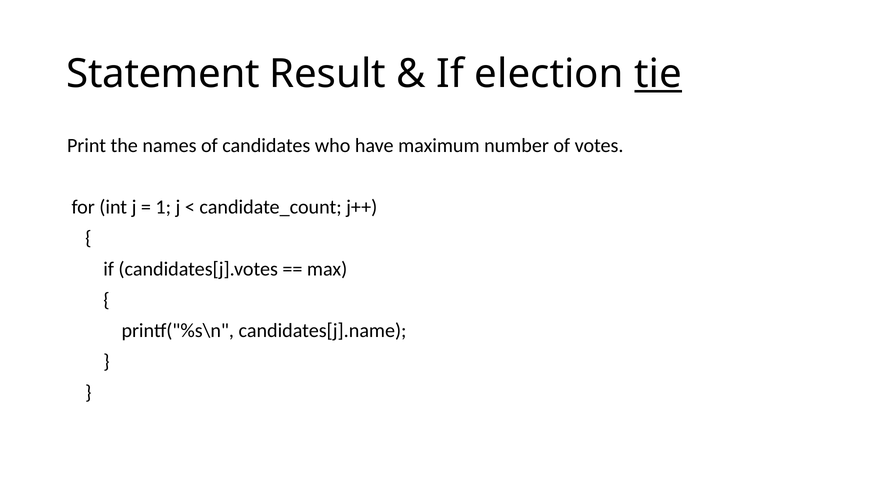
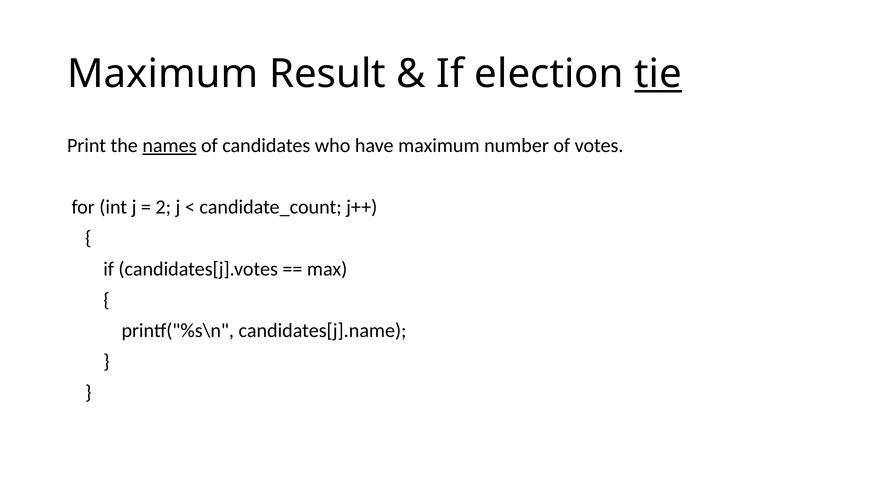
Statement at (163, 74): Statement -> Maximum
names underline: none -> present
1: 1 -> 2
